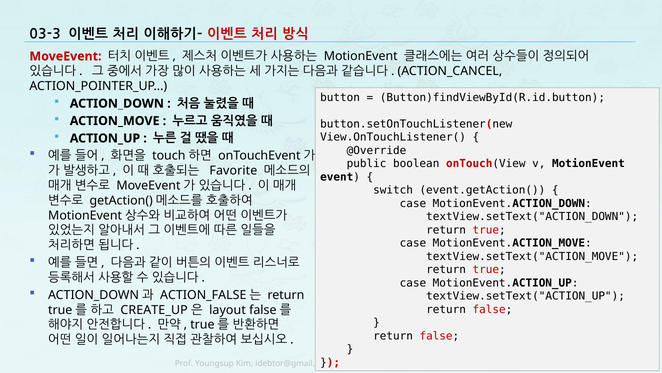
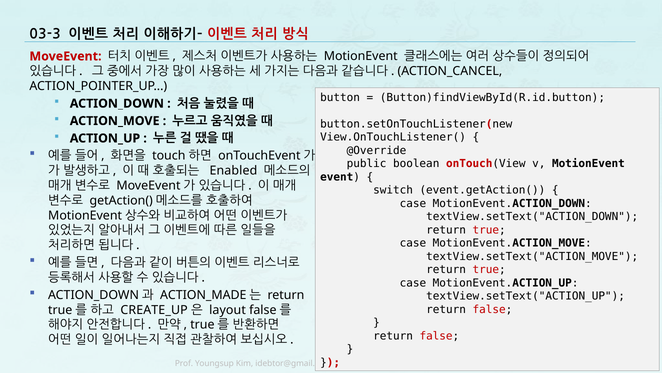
Favorite: Favorite -> Enabled
ACTION_FALSE: ACTION_FALSE -> ACTION_MADE
